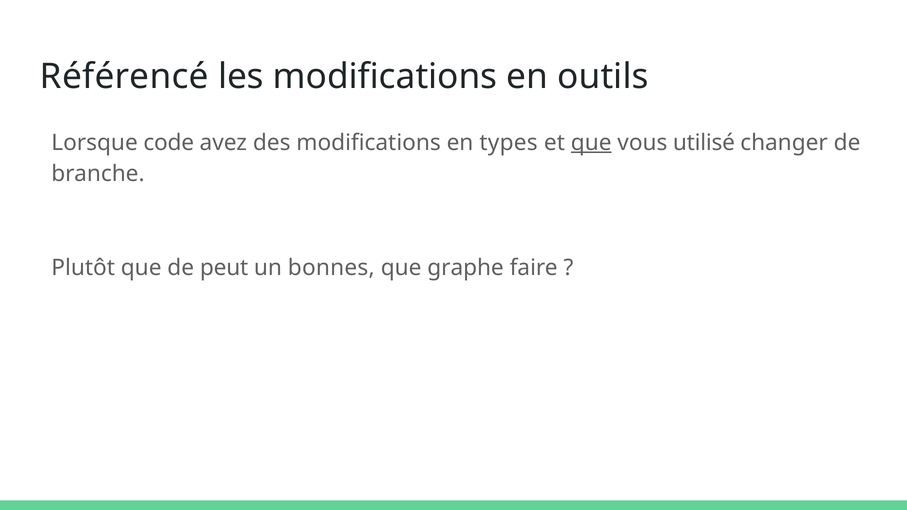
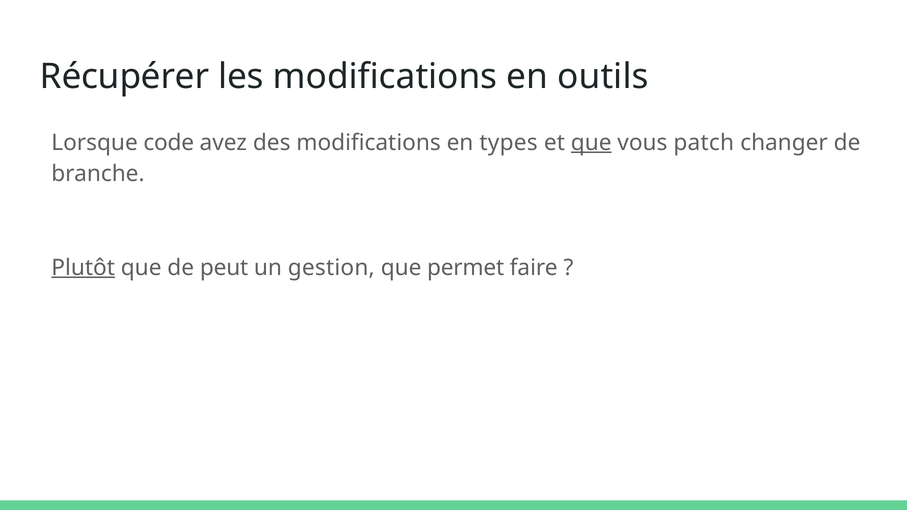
Référencé: Référencé -> Récupérer
utilisé: utilisé -> patch
Plutôt underline: none -> present
bonnes: bonnes -> gestion
graphe: graphe -> permet
